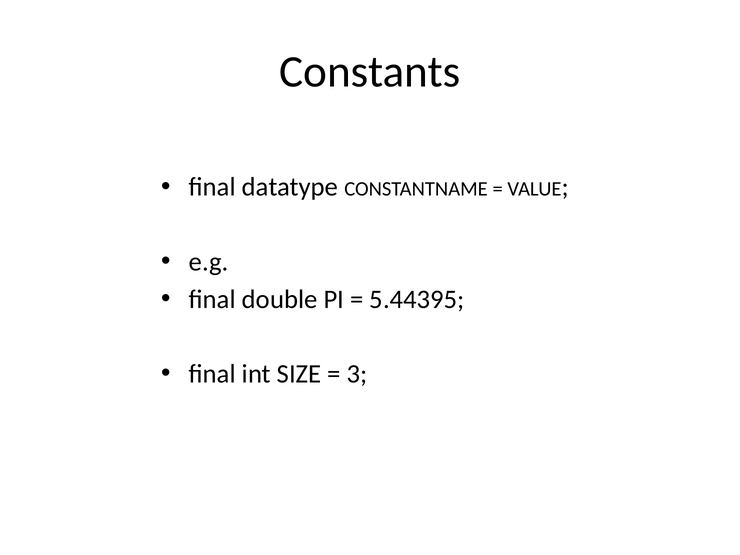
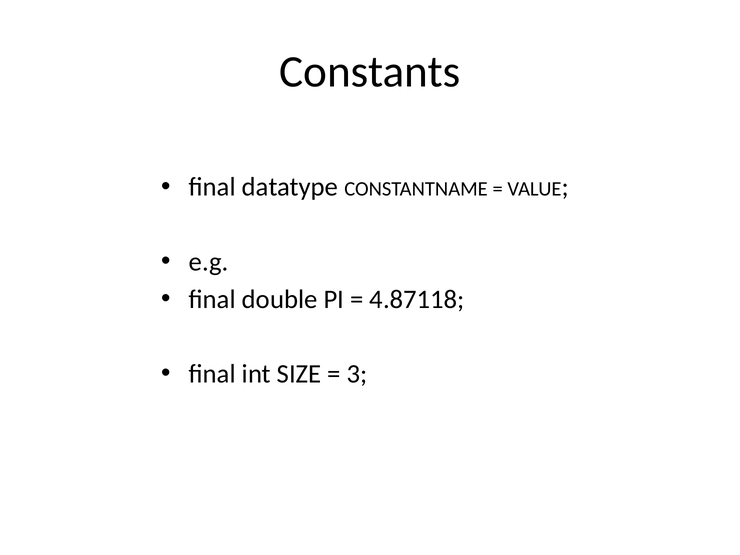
5.44395: 5.44395 -> 4.87118
